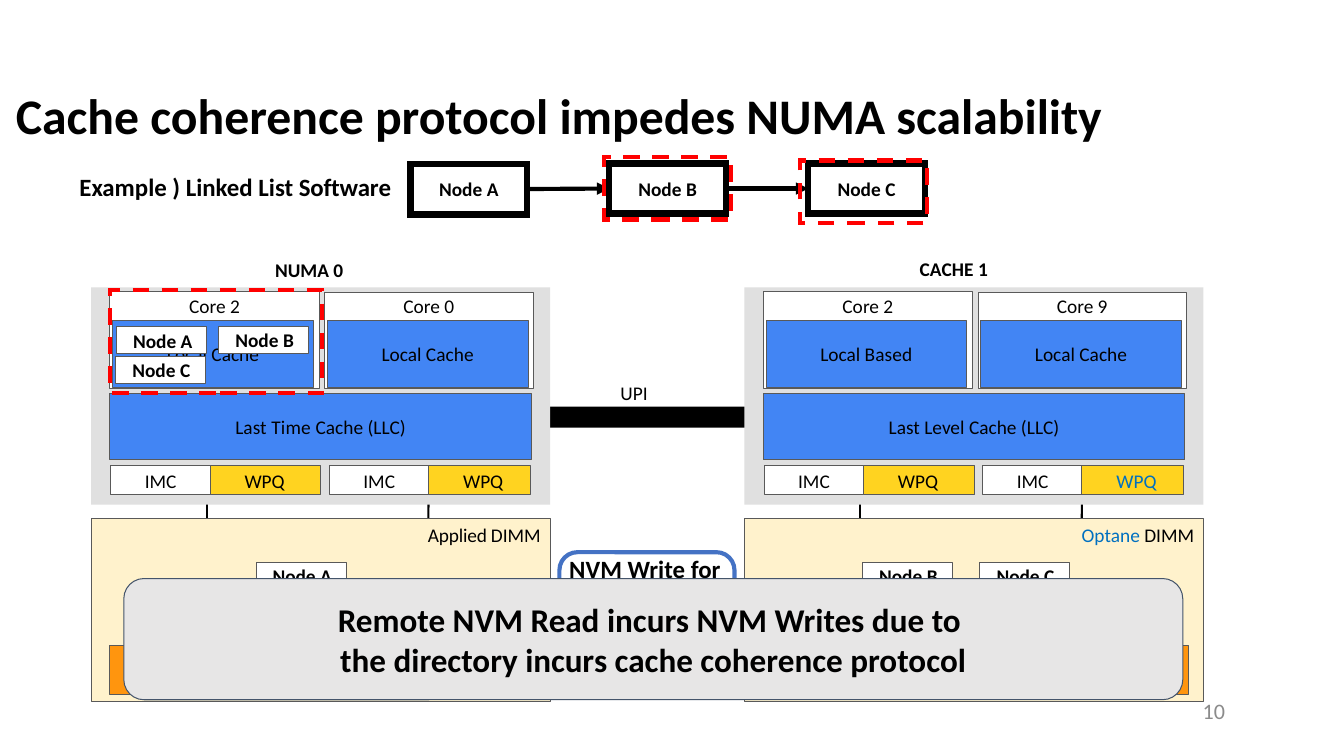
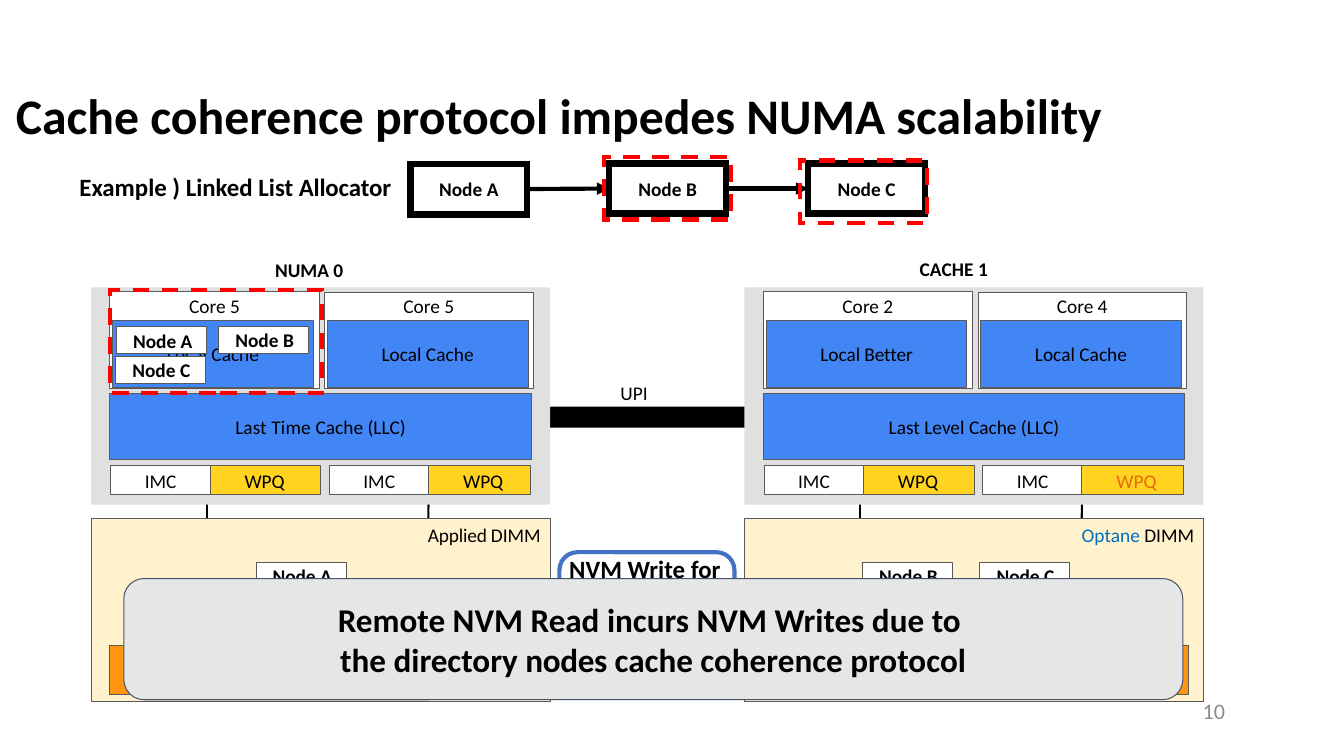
Software: Software -> Allocator
2 at (235, 307): 2 -> 5
0 at (449, 307): 0 -> 5
9: 9 -> 4
Based: Based -> Better
WPQ at (1137, 482) colour: blue -> orange
incurs at (566, 661): incurs -> nodes
